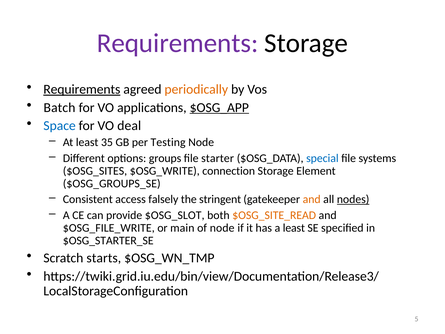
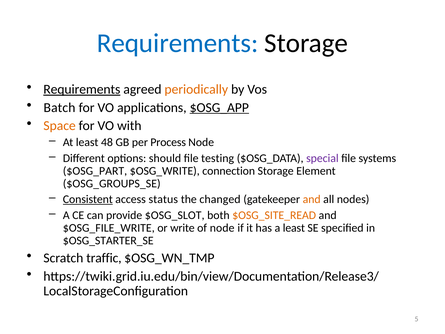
Requirements at (177, 43) colour: purple -> blue
Space colour: blue -> orange
deal: deal -> with
35: 35 -> 48
Testing: Testing -> Process
groups: groups -> should
starter: starter -> testing
special colour: blue -> purple
$OSG_SITES: $OSG_SITES -> $OSG_PART
Consistent underline: none -> present
falsely: falsely -> status
stringent: stringent -> changed
nodes underline: present -> none
main: main -> write
starts: starts -> traffic
